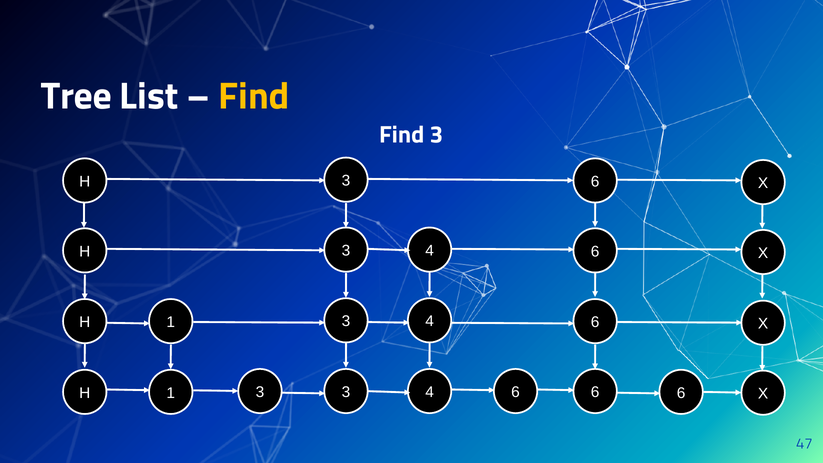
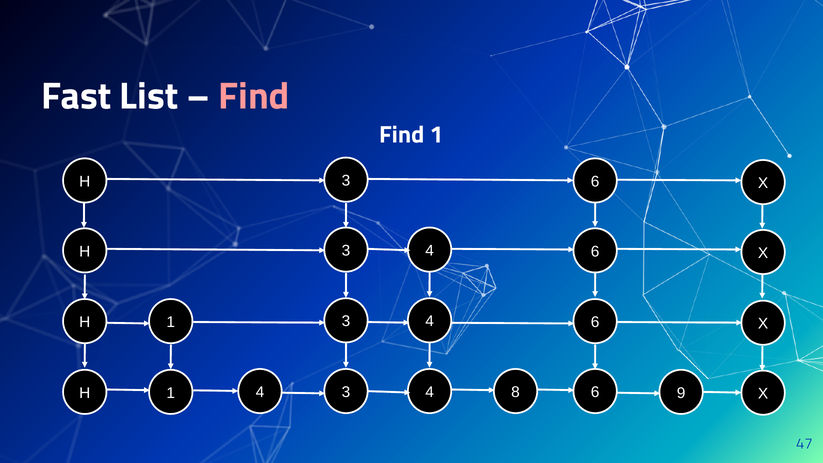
Tree: Tree -> Fast
Find at (254, 96) colour: yellow -> pink
Find 3: 3 -> 1
4 6: 6 -> 8
6 at (681, 393): 6 -> 9
1 3: 3 -> 4
